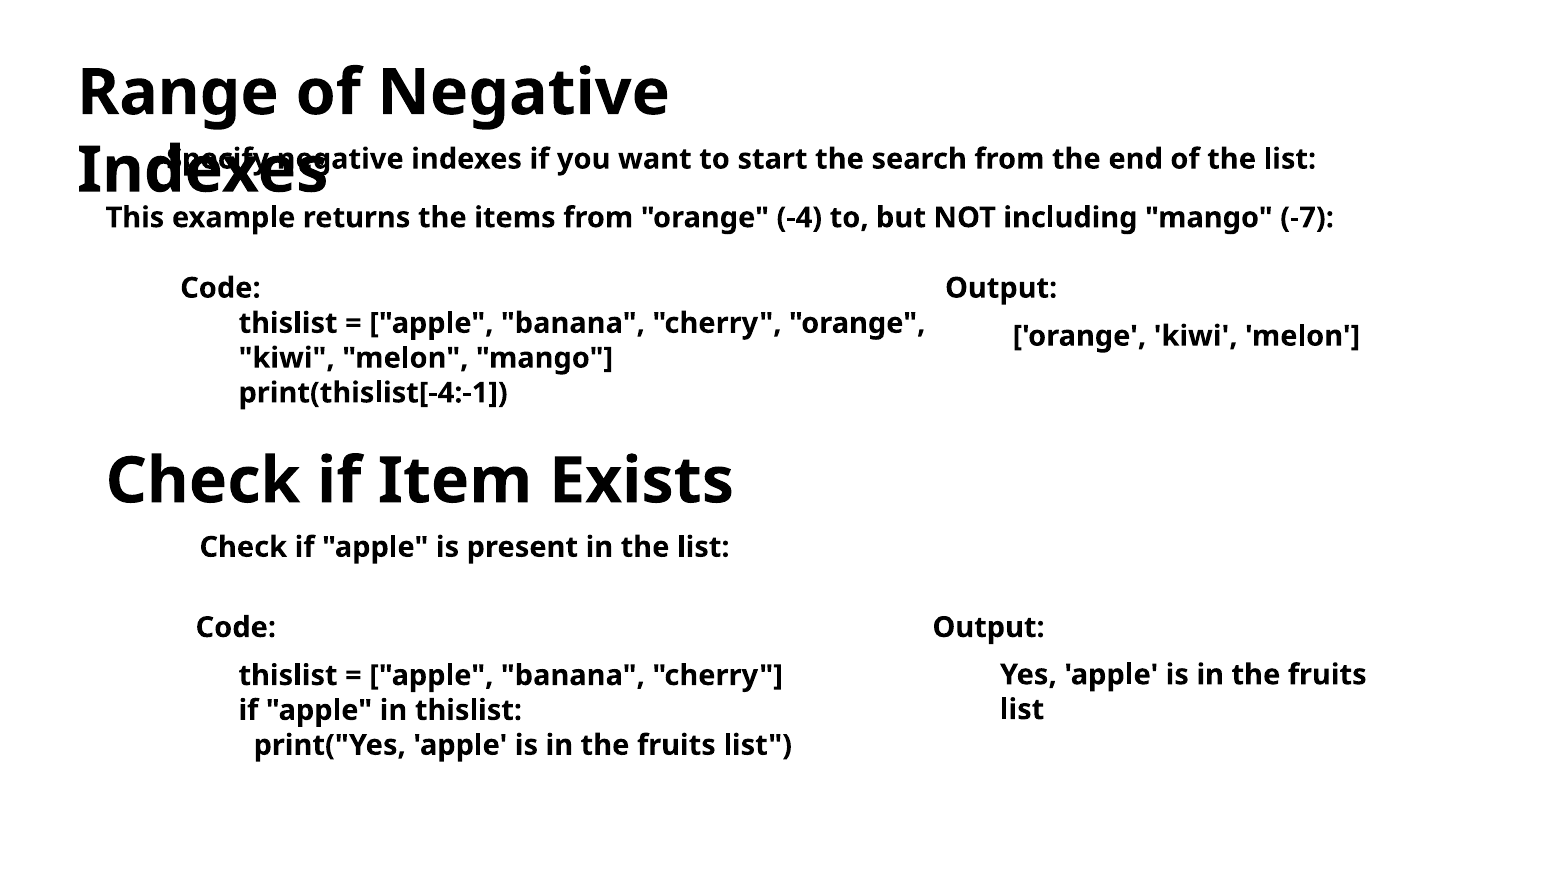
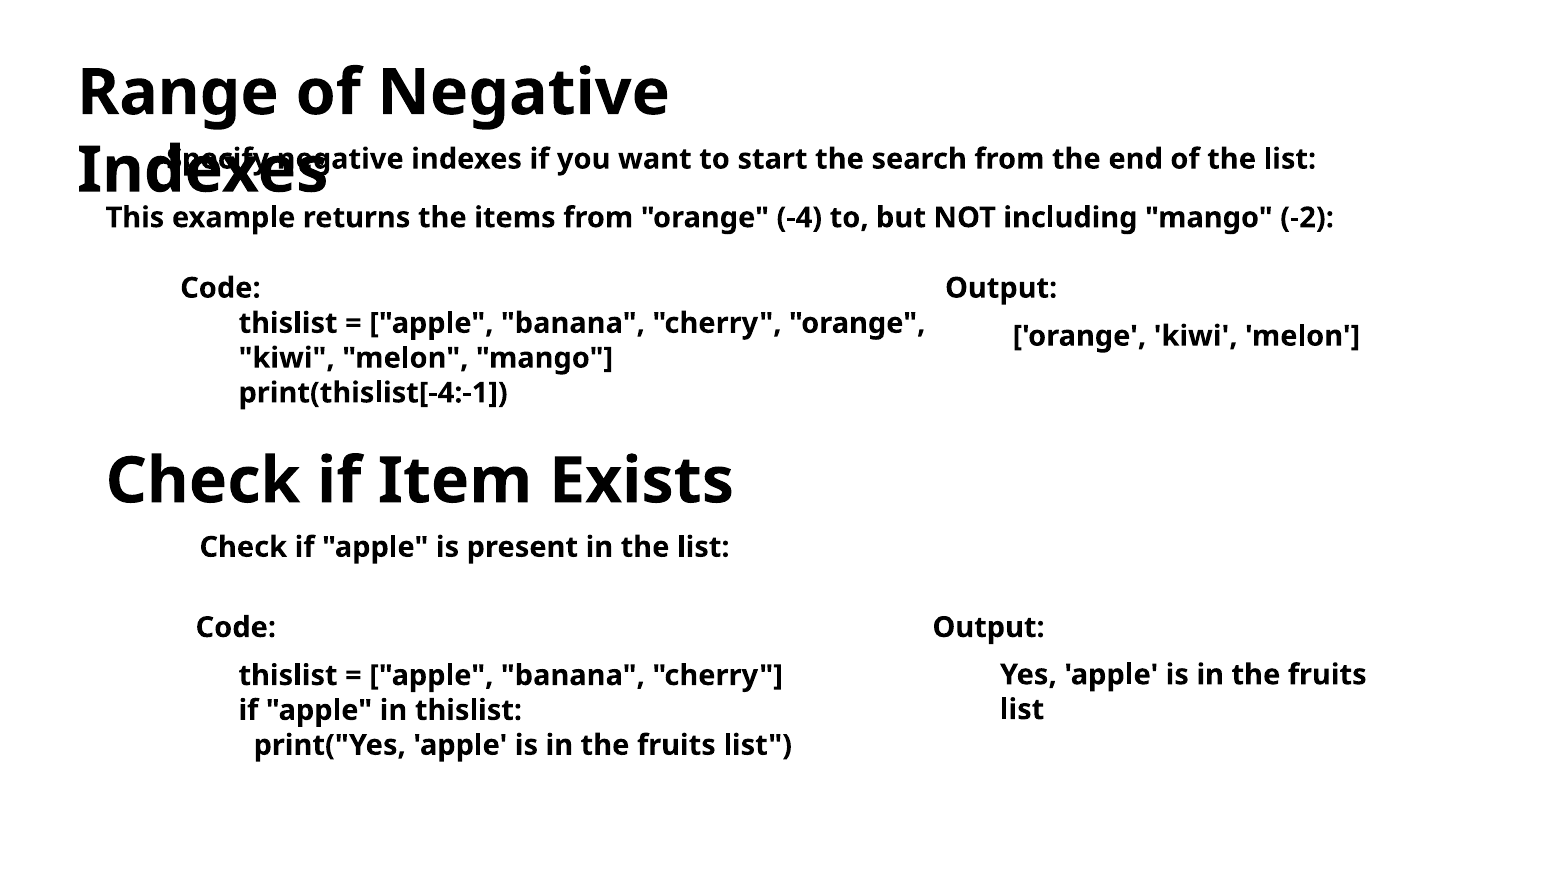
-7: -7 -> -2
